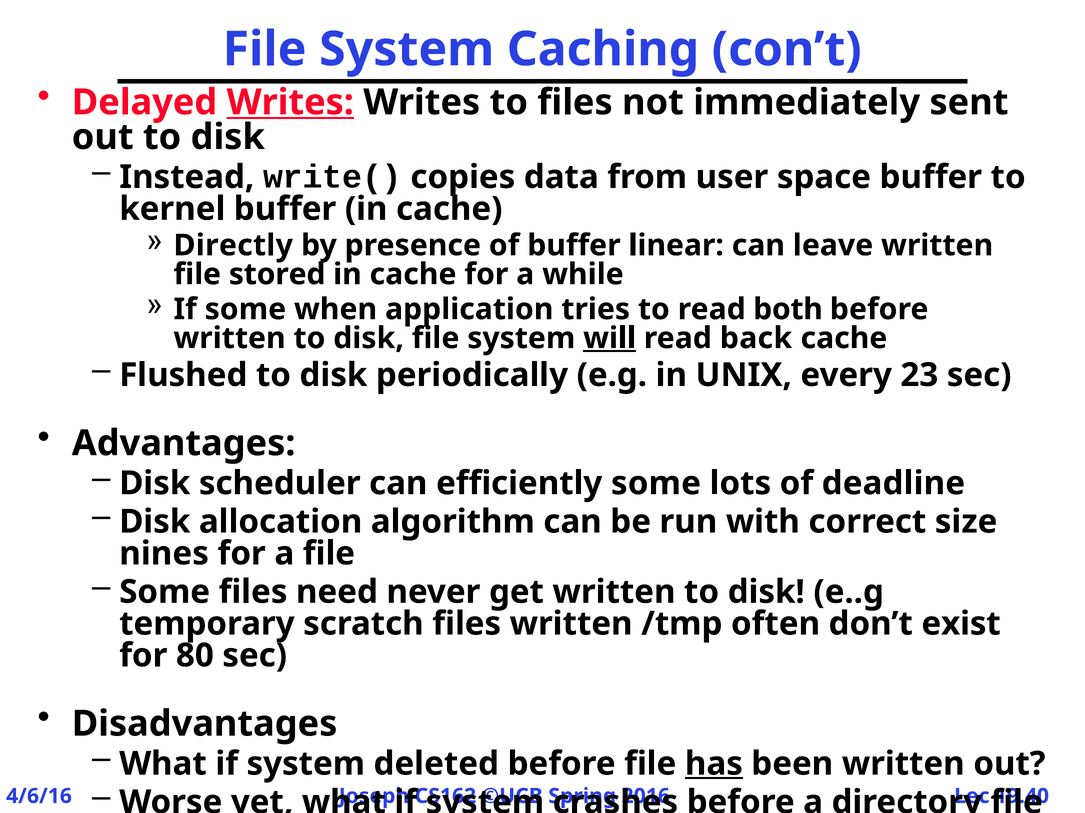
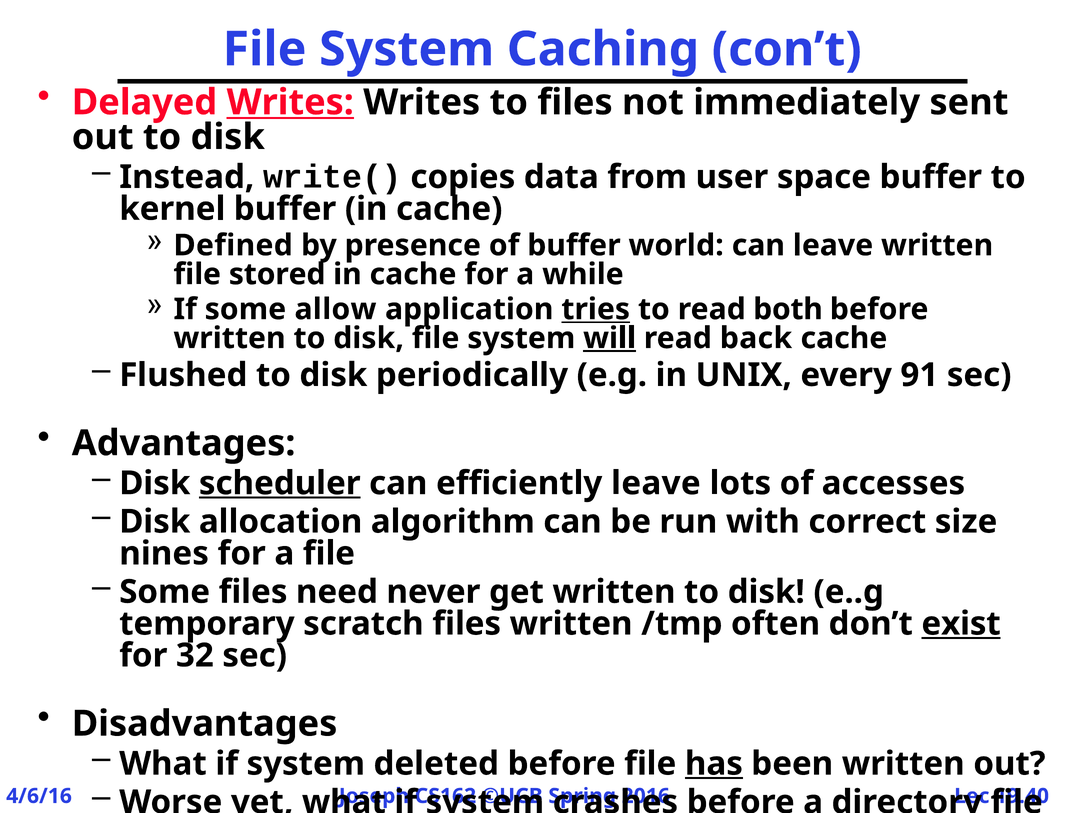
Directly: Directly -> Defined
linear: linear -> world
when: when -> allow
tries underline: none -> present
23: 23 -> 91
scheduler underline: none -> present
efficiently some: some -> leave
deadline: deadline -> accesses
exist underline: none -> present
80: 80 -> 32
